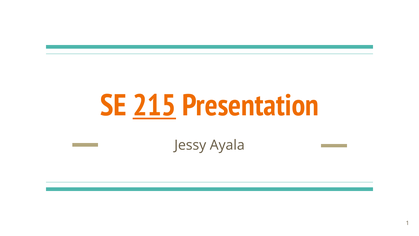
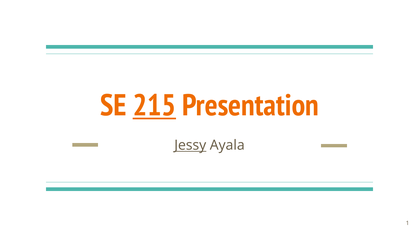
Jessy underline: none -> present
